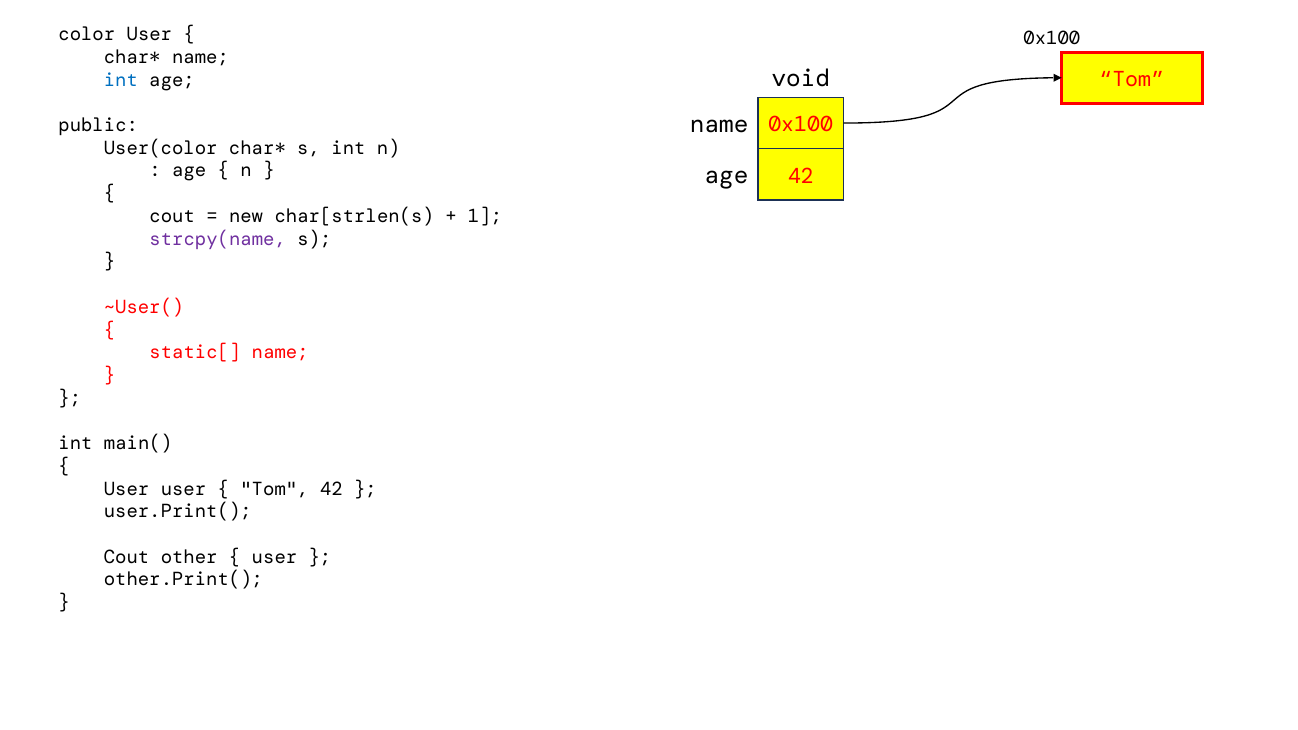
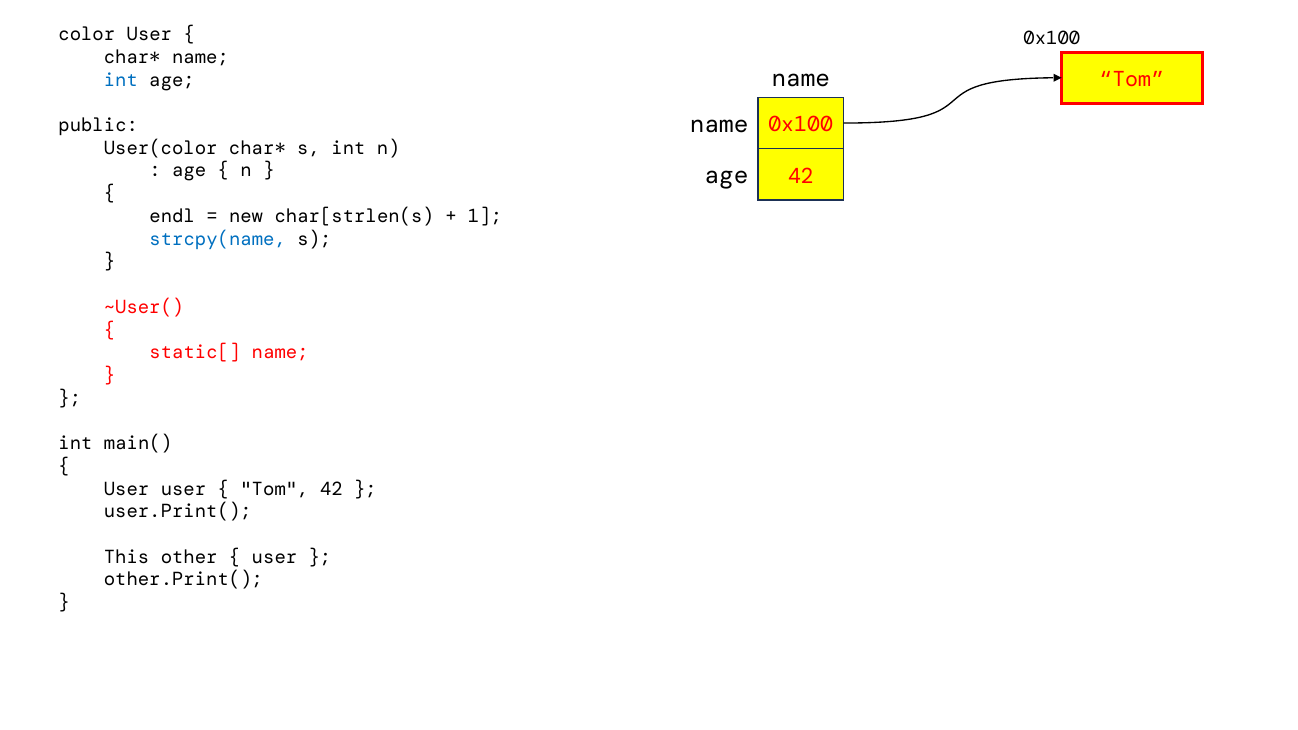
void at (801, 78): void -> name
cout at (172, 216): cout -> endl
strcpy(name colour: purple -> blue
Cout at (127, 557): Cout -> This
